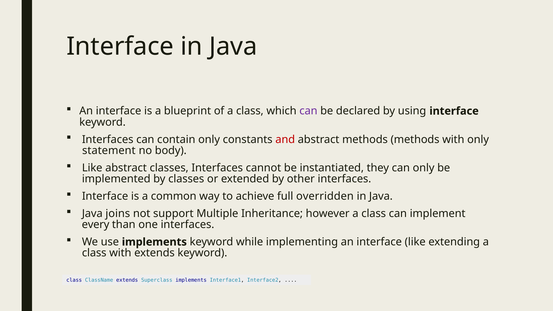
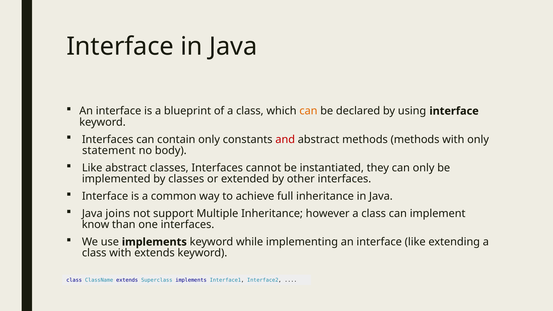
can at (308, 111) colour: purple -> orange
full overridden: overridden -> inheritance
every: every -> know
